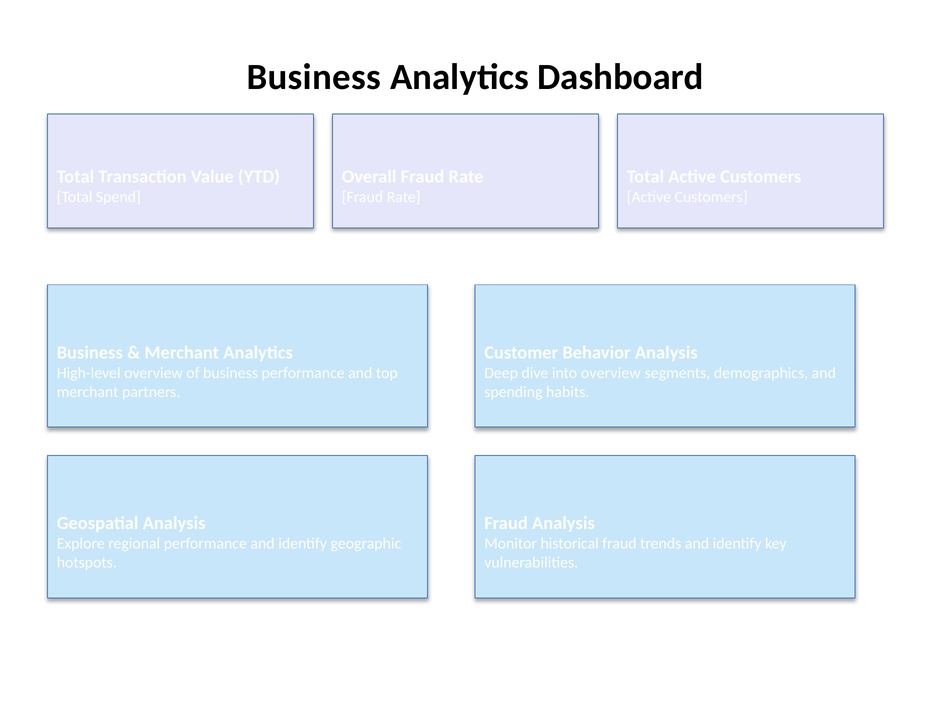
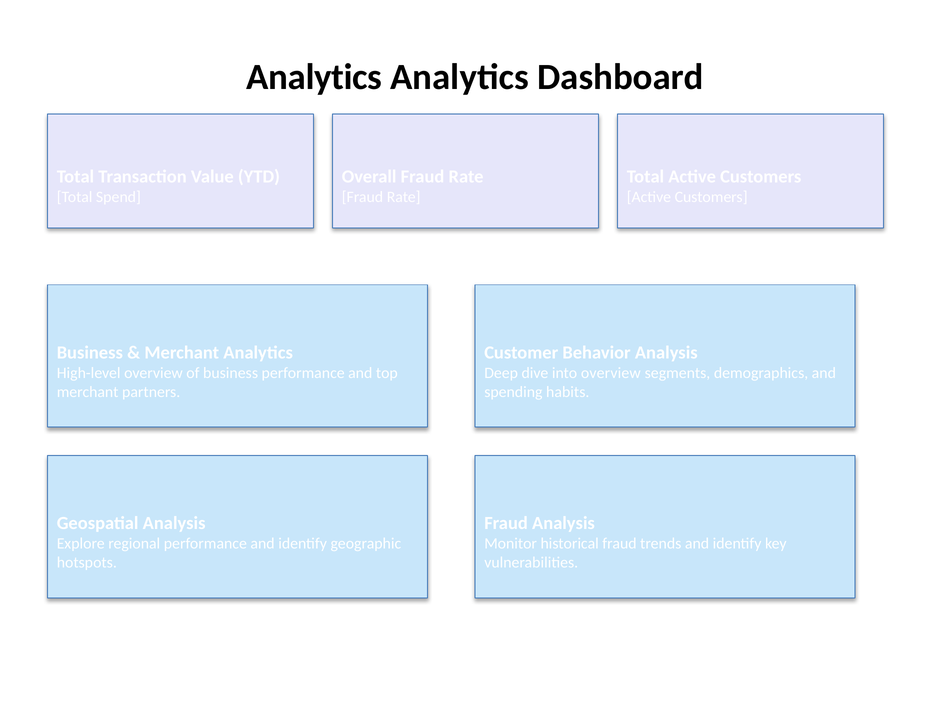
Business at (314, 77): Business -> Analytics
